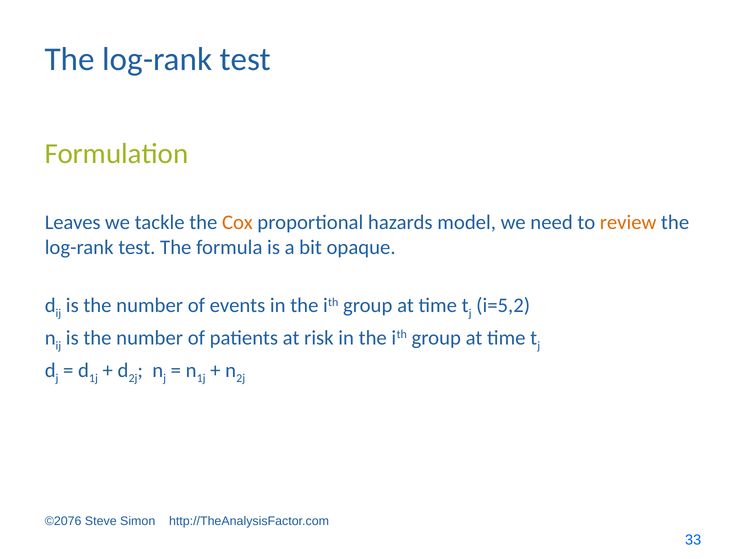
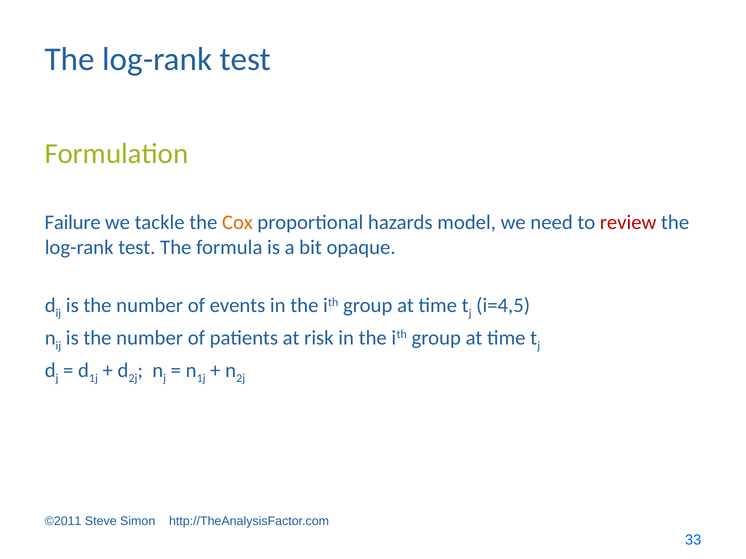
Leaves: Leaves -> Failure
review colour: orange -> red
i=5,2: i=5,2 -> i=4,5
©2076: ©2076 -> ©2011
